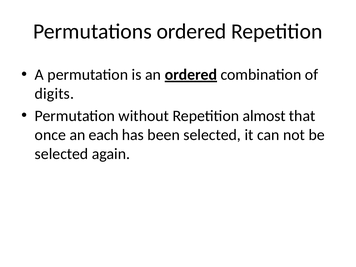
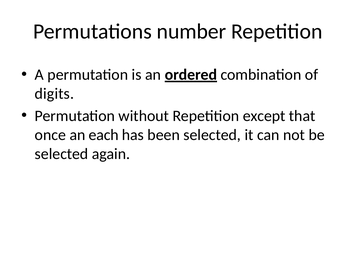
Permutations ordered: ordered -> number
almost: almost -> except
